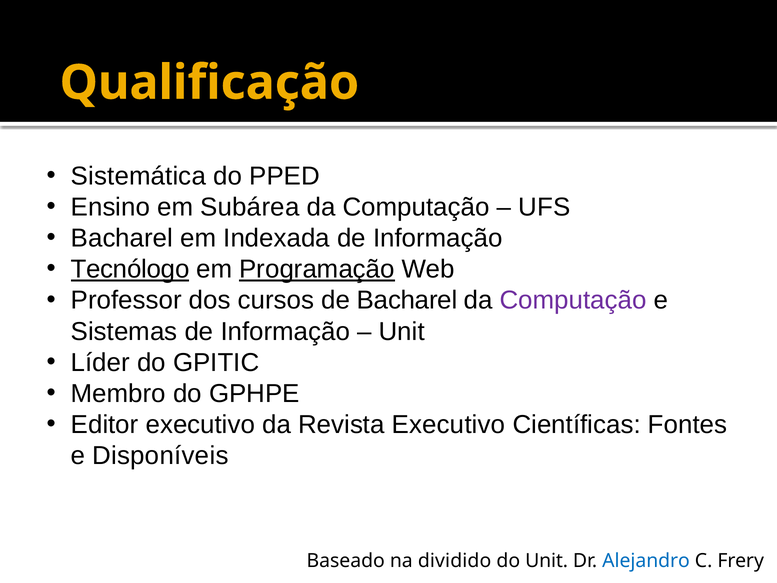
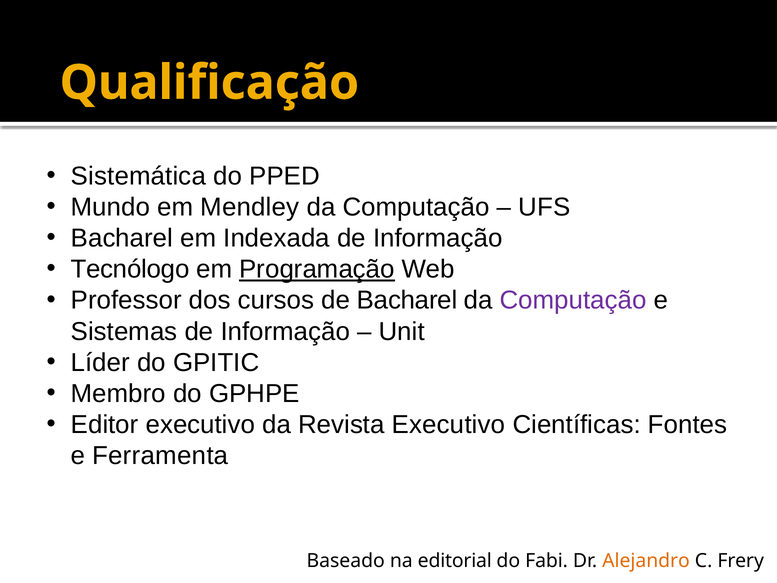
Ensino: Ensino -> Mundo
Subárea: Subárea -> Mendley
Tecnólogo underline: present -> none
Disponíveis: Disponíveis -> Ferramenta
dividido: dividido -> editorial
do Unit: Unit -> Fabi
Alejandro colour: blue -> orange
